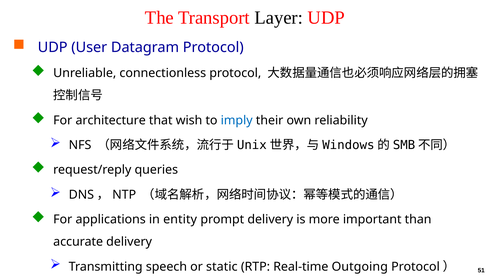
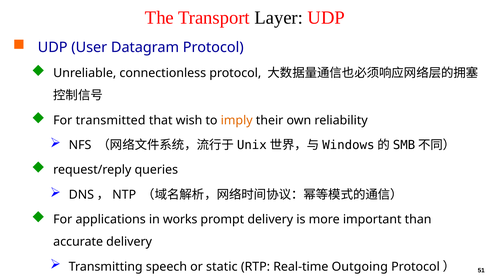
architecture: architecture -> transmitted
imply colour: blue -> orange
entity: entity -> works
